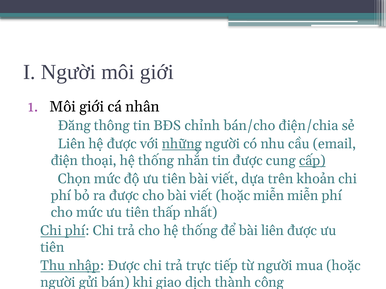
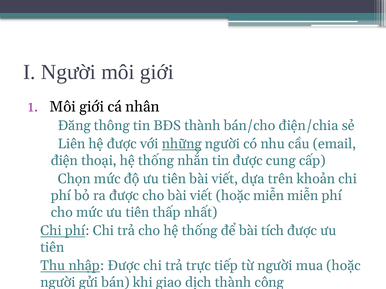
BĐS chỉnh: chỉnh -> thành
cấp underline: present -> none
bài liên: liên -> tích
